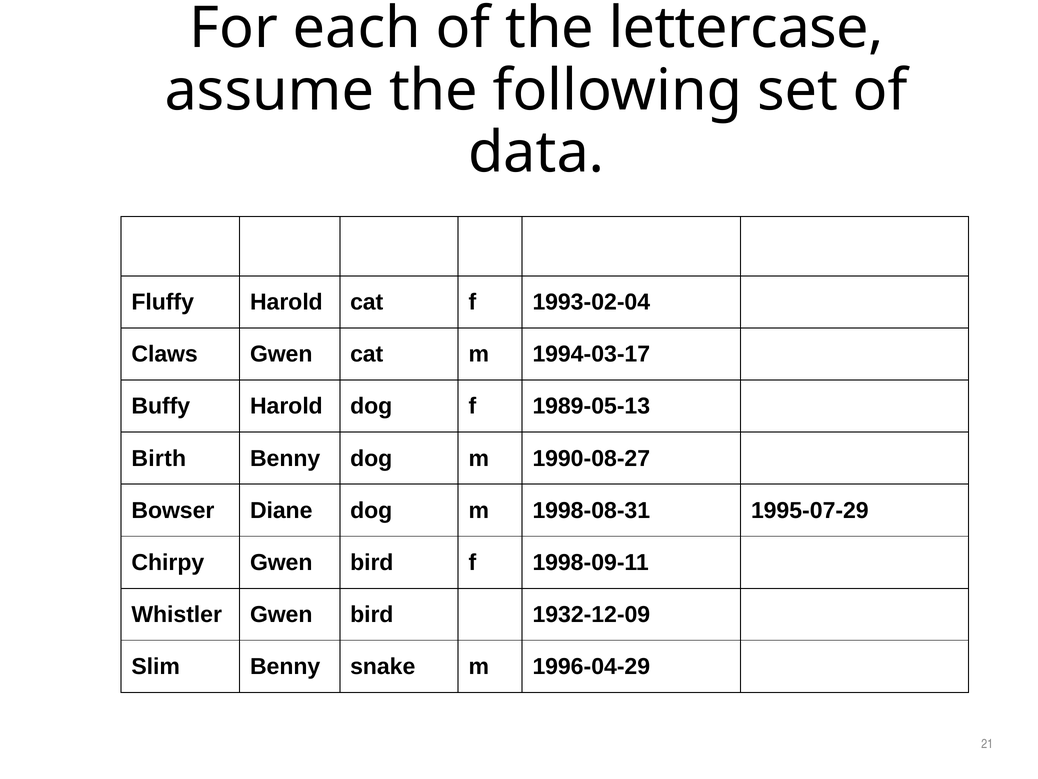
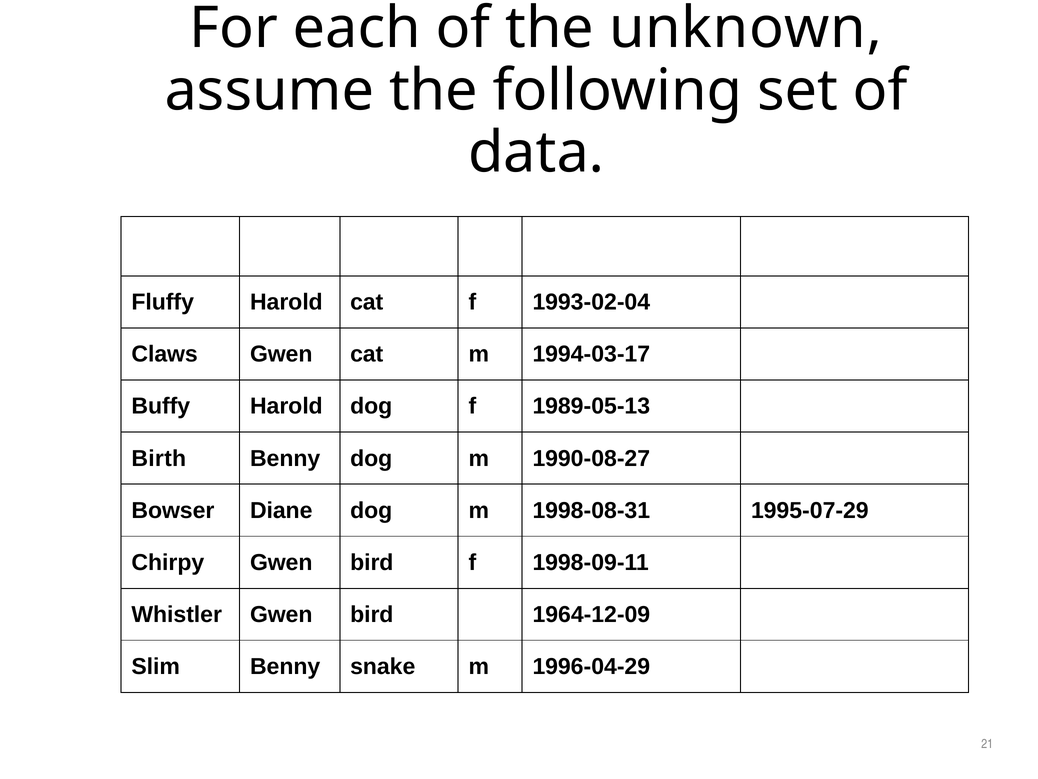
lettercase: lettercase -> unknown
1932-12-09: 1932-12-09 -> 1964-12-09
